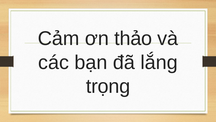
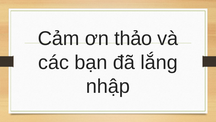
trọng: trọng -> nhập
